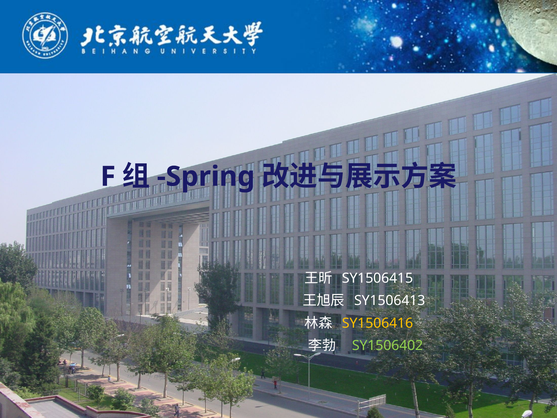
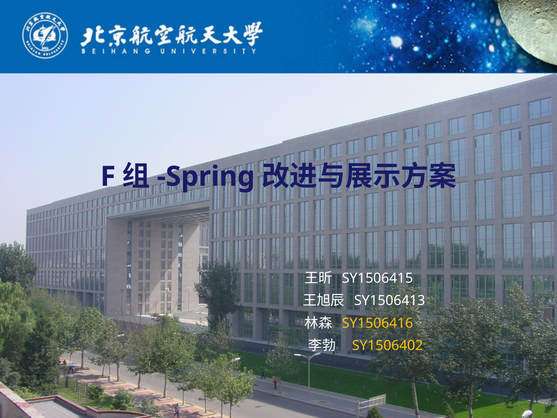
SY1506402 colour: light green -> yellow
